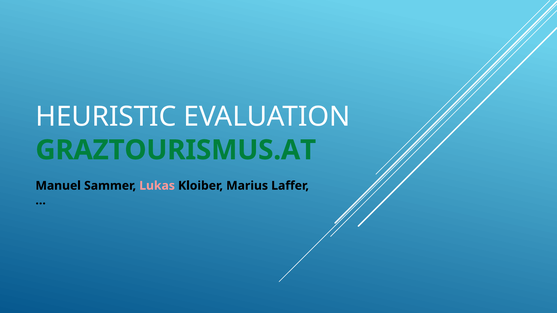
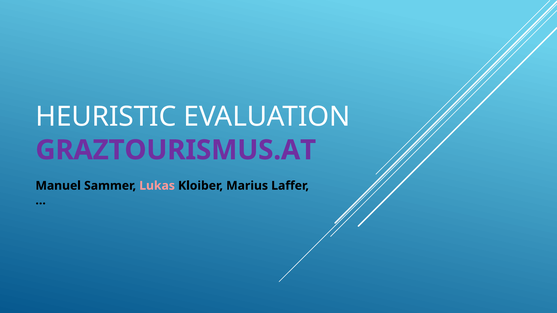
GRAZTOURISMUS.AT colour: green -> purple
